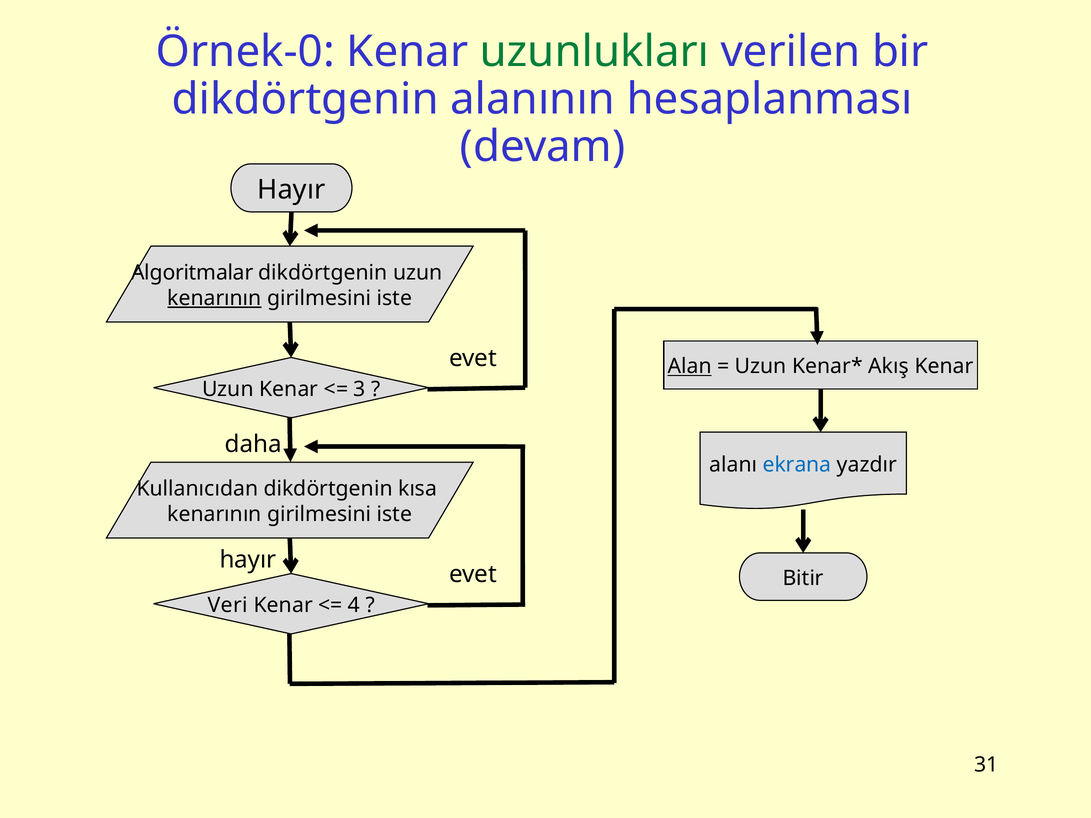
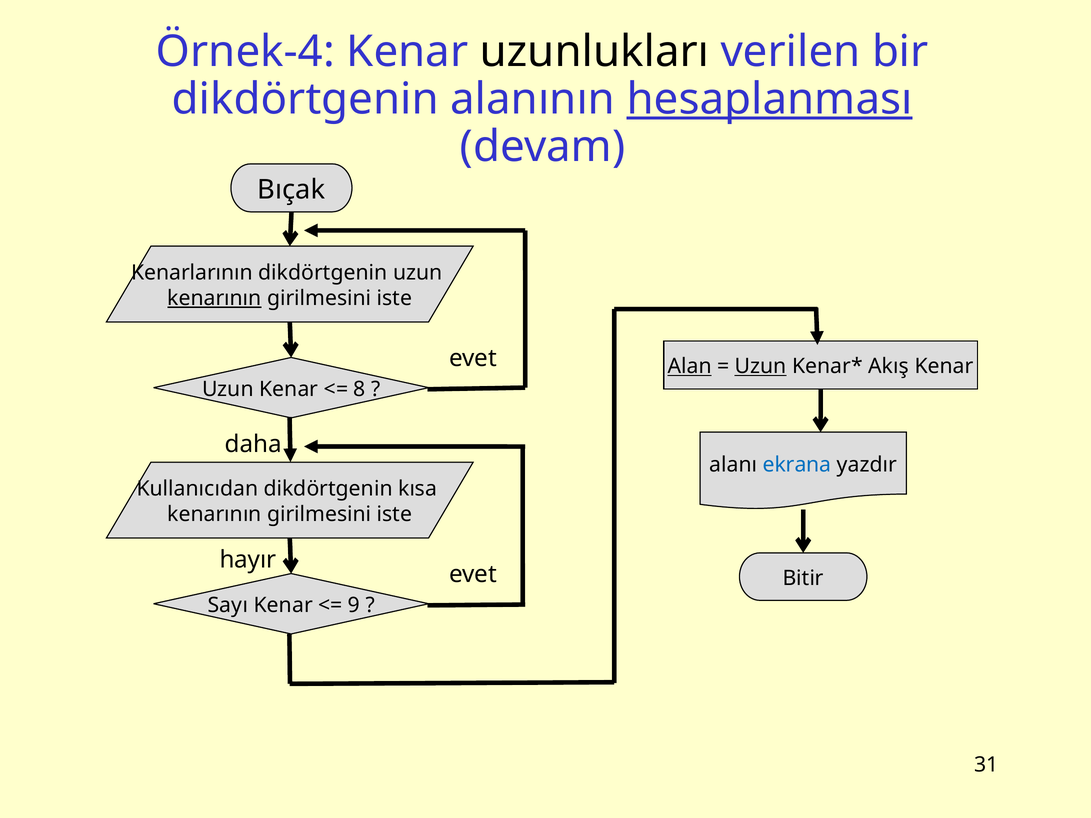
Örnek-0: Örnek-0 -> Örnek-4
uzunlukları colour: green -> black
hesaplanması underline: none -> present
Hayır at (291, 190): Hayır -> Bıçak
Algoritmalar: Algoritmalar -> Kenarlarının
Uzun at (761, 367) underline: none -> present
3: 3 -> 8
Veri: Veri -> Sayı
4: 4 -> 9
